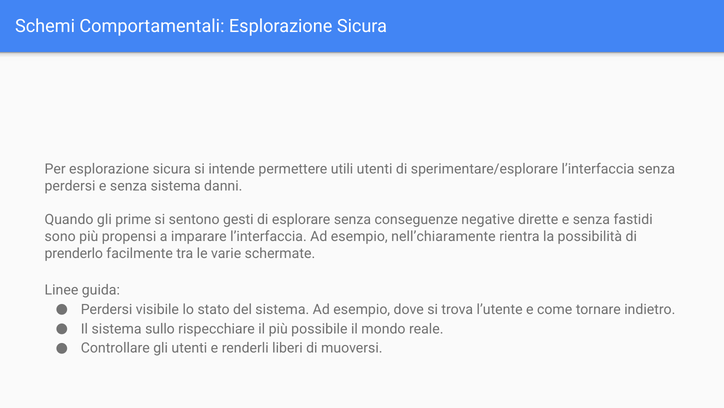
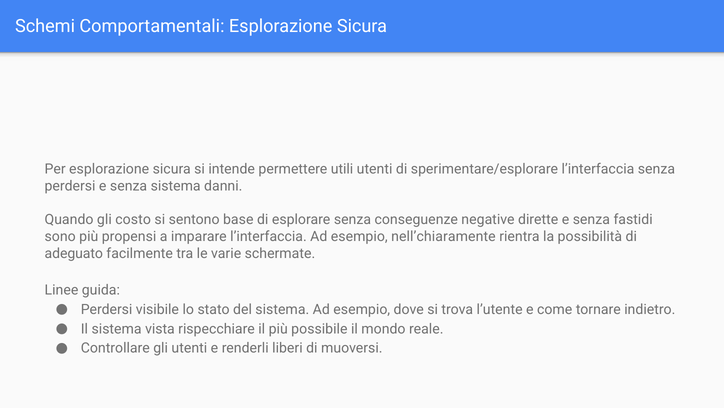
prime: prime -> costo
gesti: gesti -> base
prenderlo: prenderlo -> adeguato
sullo: sullo -> vista
